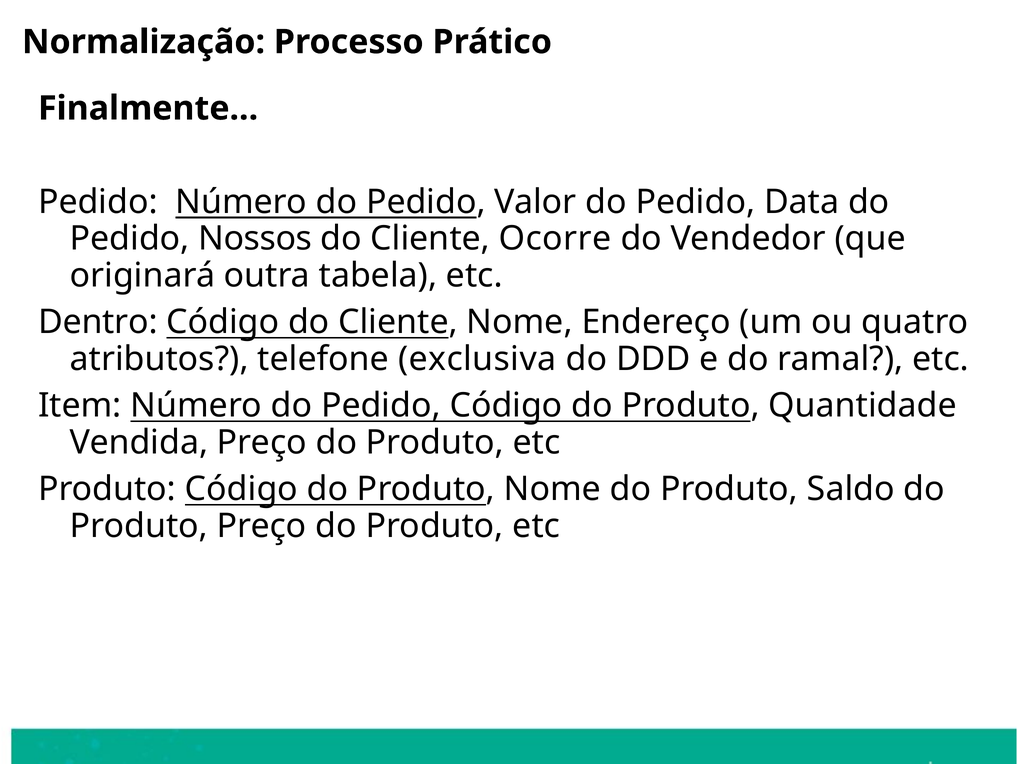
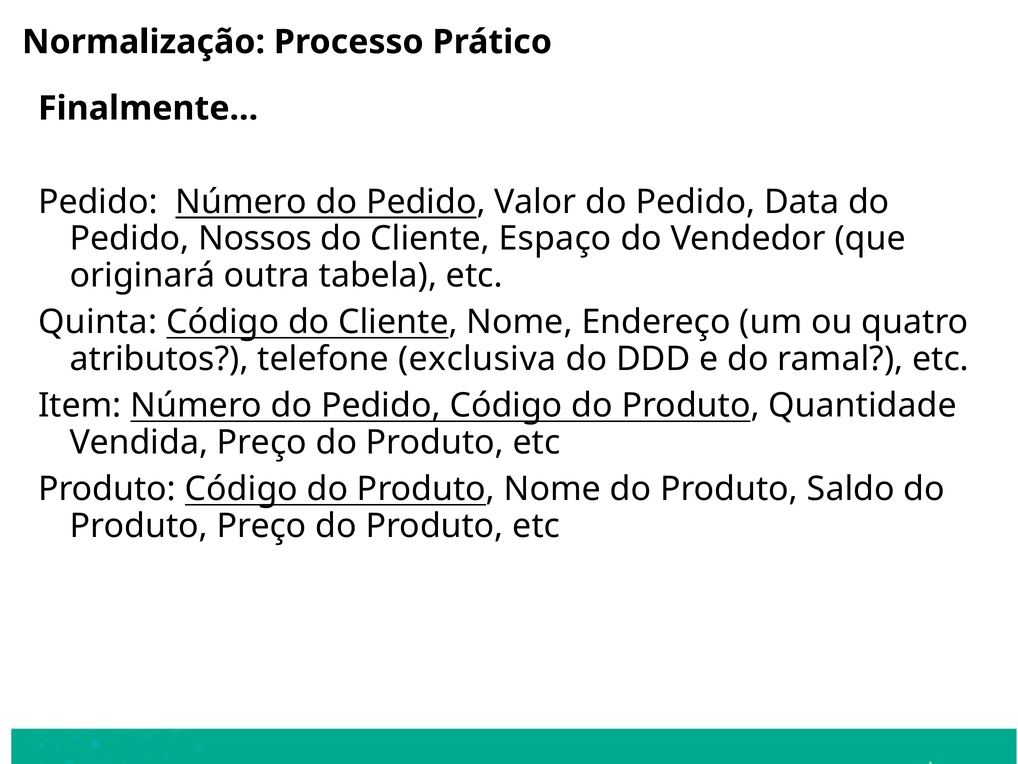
Ocorre: Ocorre -> Espaço
Dentro: Dentro -> Quinta
